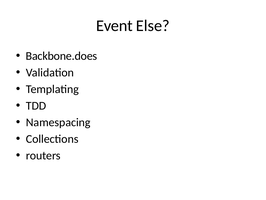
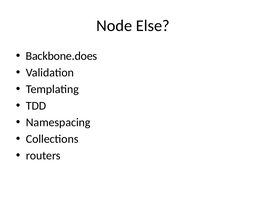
Event: Event -> Node
